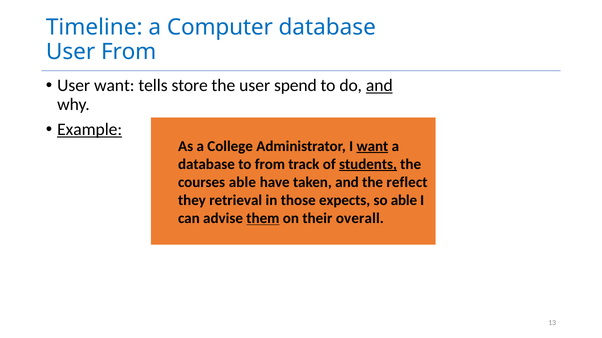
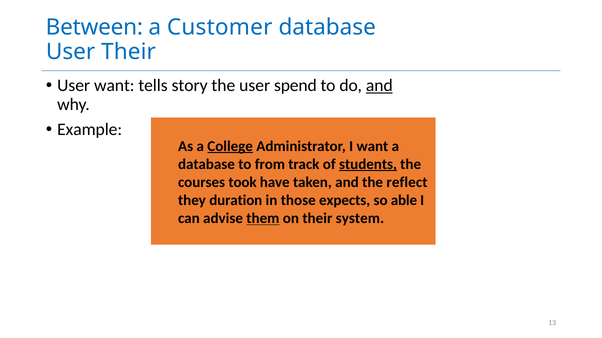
Timeline: Timeline -> Between
Computer: Computer -> Customer
User From: From -> Their
store: store -> story
Example underline: present -> none
College underline: none -> present
want at (372, 146) underline: present -> none
courses able: able -> took
retrieval: retrieval -> duration
overall: overall -> system
